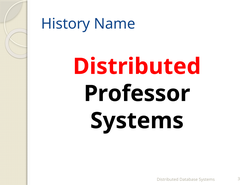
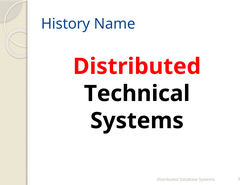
Professor: Professor -> Technical
